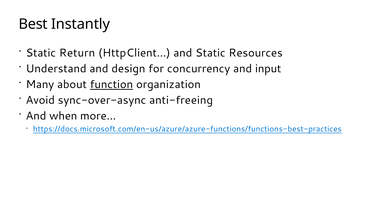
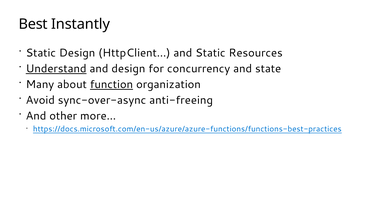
Static Return: Return -> Design
Understand underline: none -> present
input: input -> state
when: when -> other
